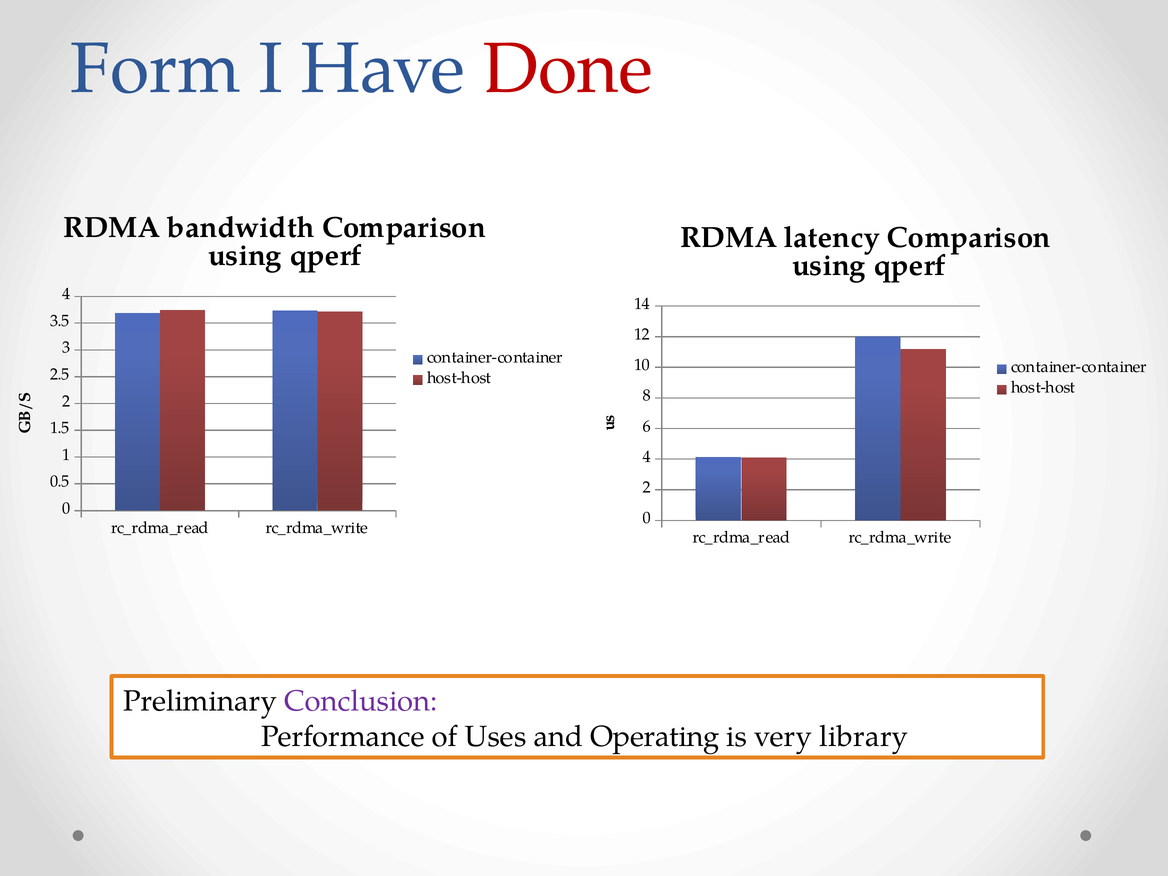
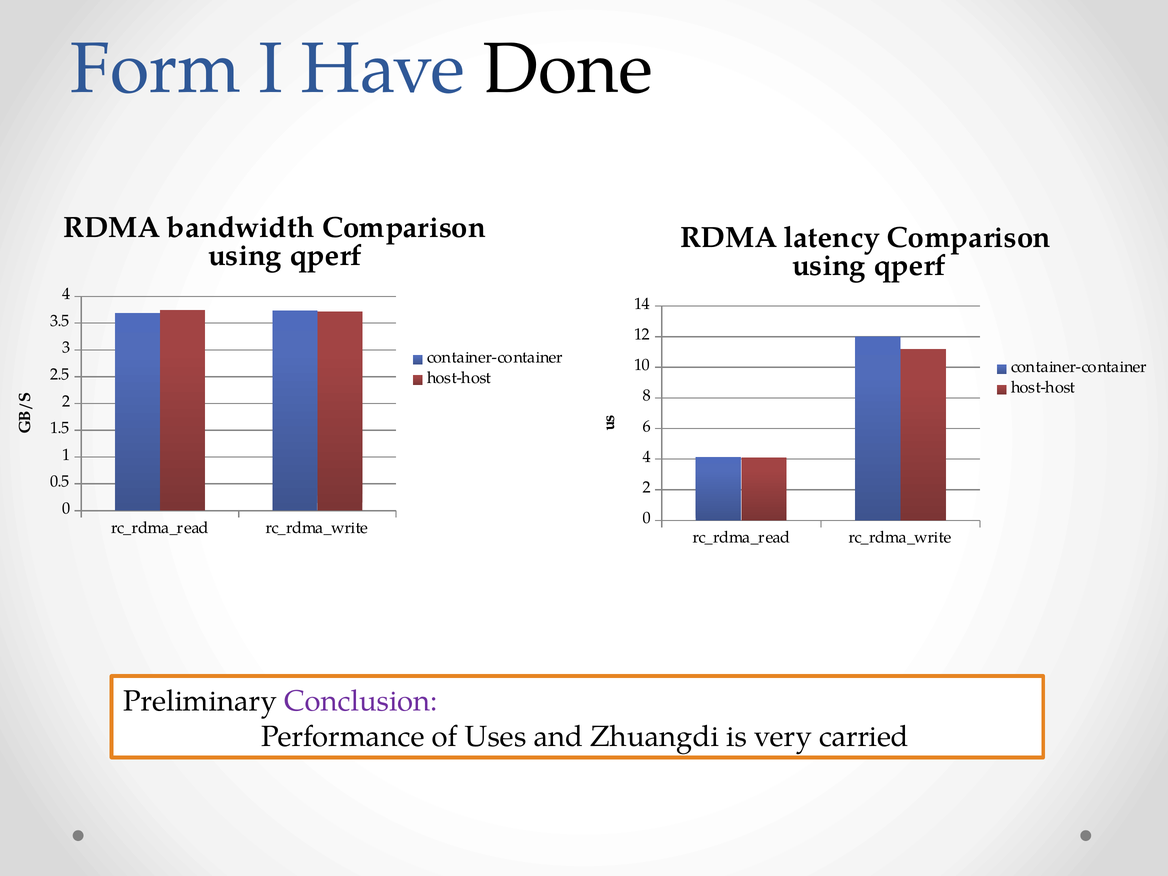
Done colour: red -> black
Operating: Operating -> Zhuangdi
library: library -> carried
